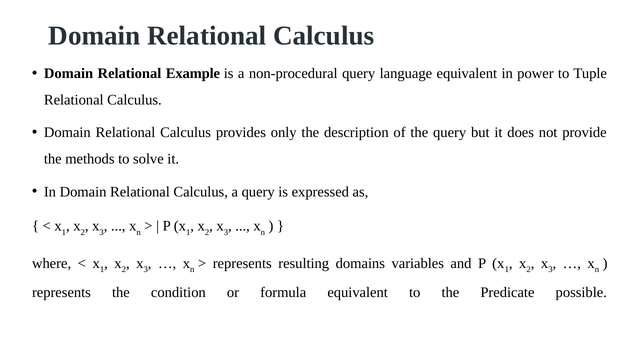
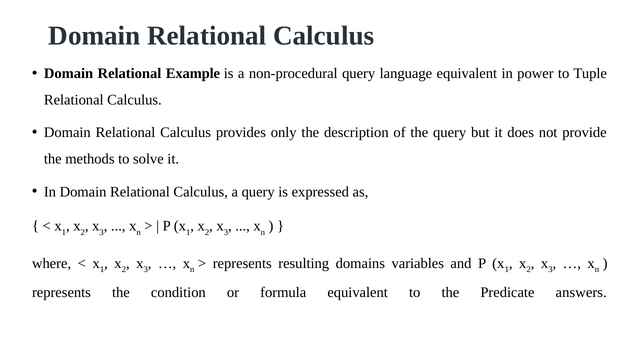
possible: possible -> answers
